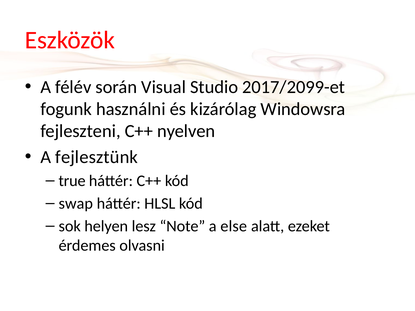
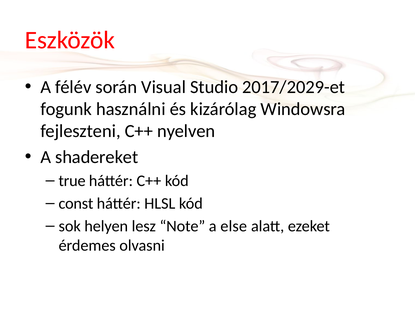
2017/2099-et: 2017/2099-et -> 2017/2029-et
fejlesztünk: fejlesztünk -> shadereket
swap: swap -> const
